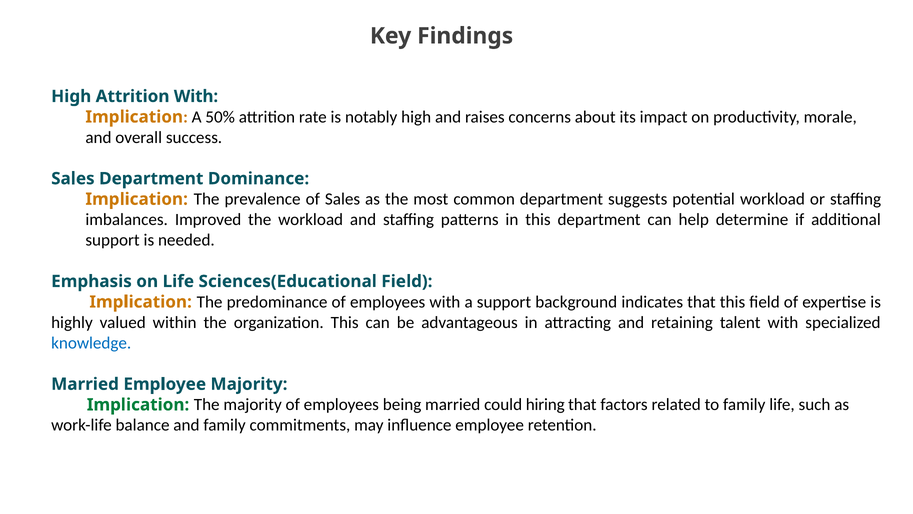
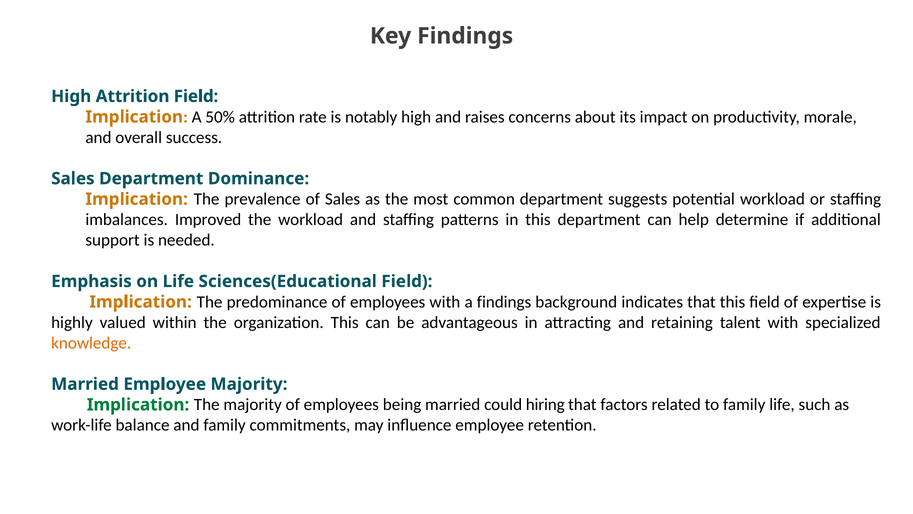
Attrition With: With -> Field
a support: support -> findings
knowledge colour: blue -> orange
